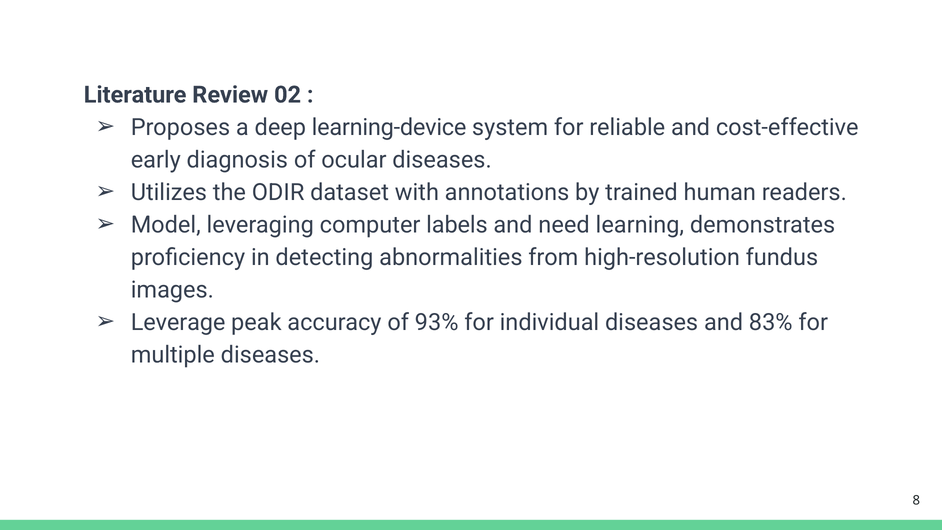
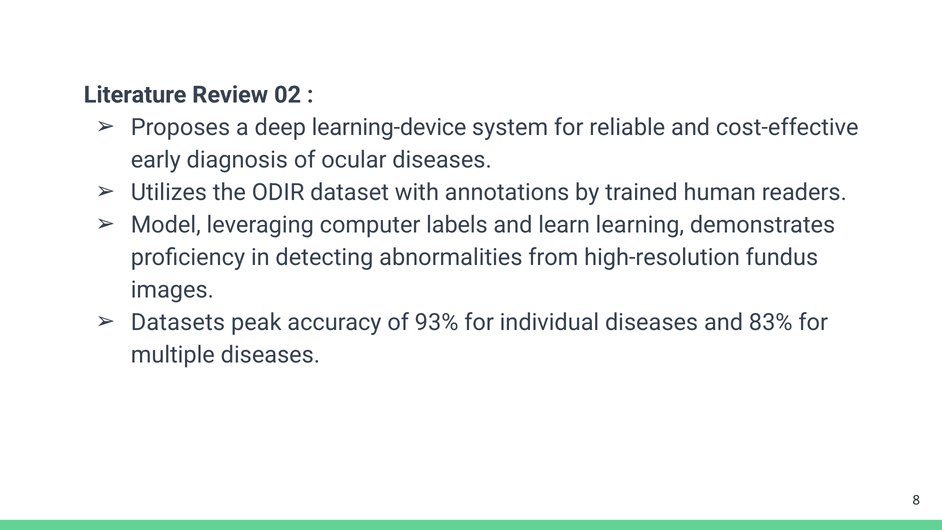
need: need -> learn
Leverage: Leverage -> Datasets
